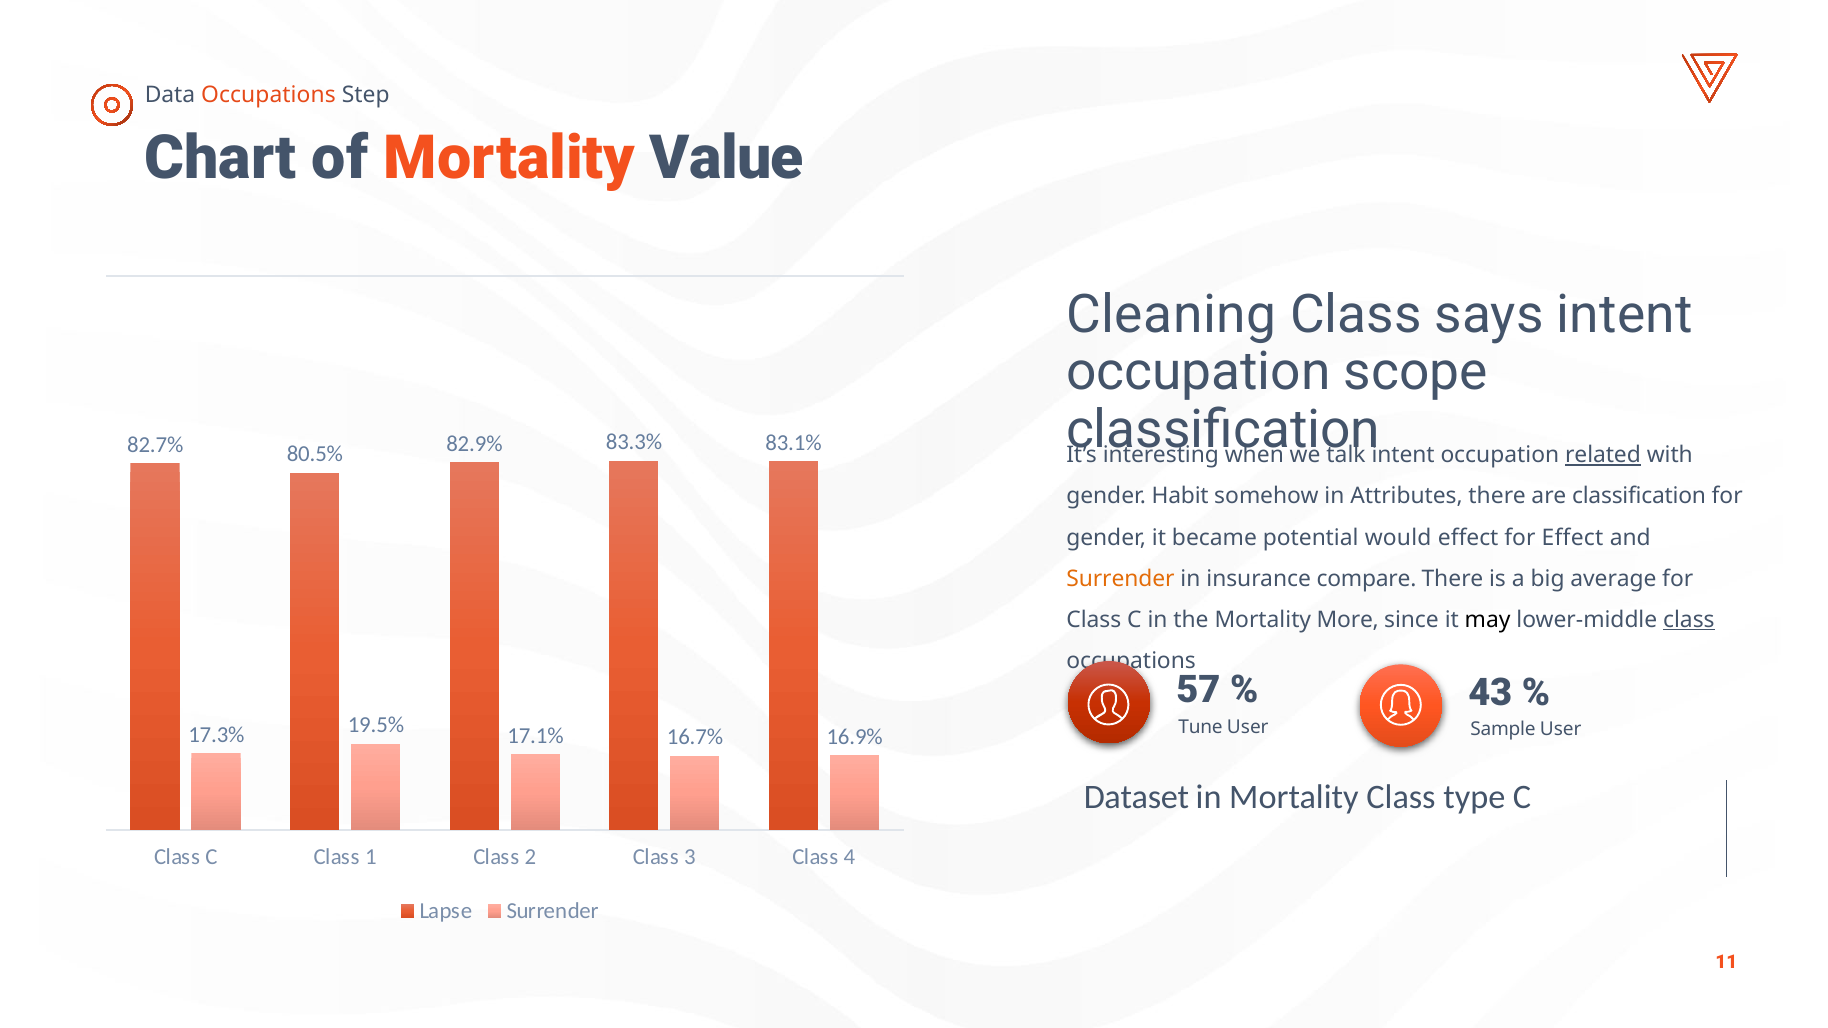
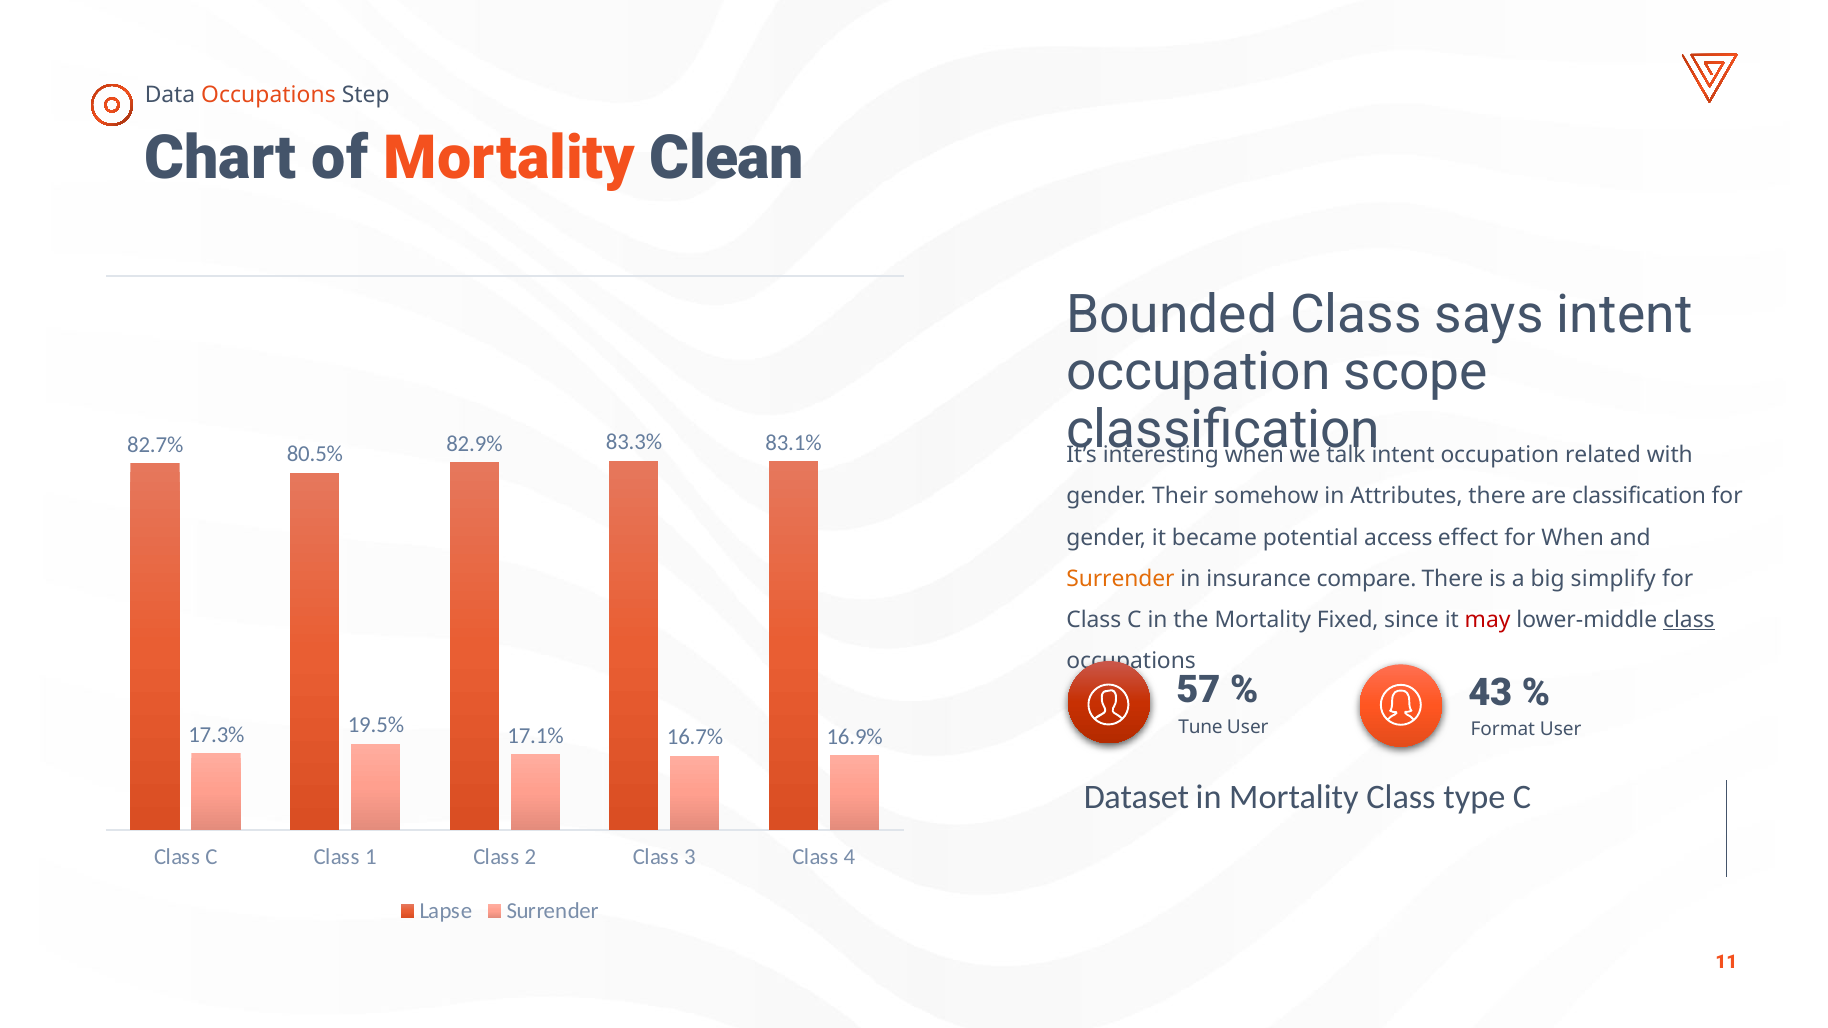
Value: Value -> Clean
Cleaning: Cleaning -> Bounded
related underline: present -> none
Habit: Habit -> Their
would: would -> access
for Effect: Effect -> When
average: average -> simplify
More: More -> Fixed
may colour: black -> red
Sample: Sample -> Format
